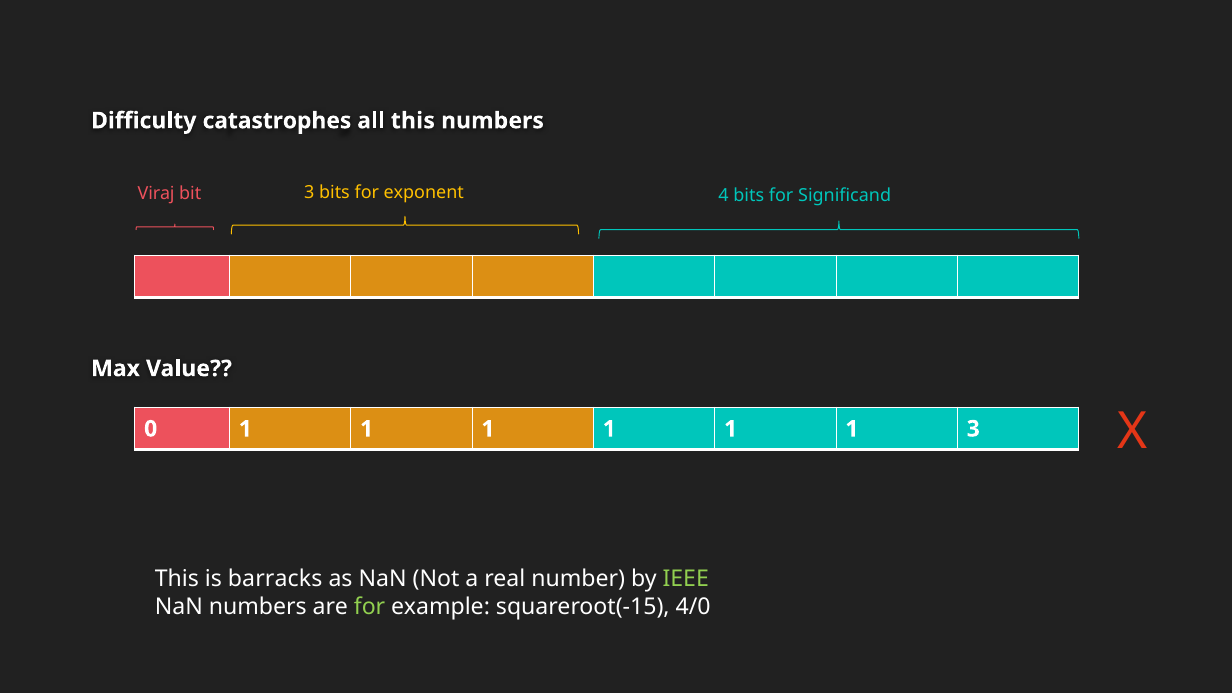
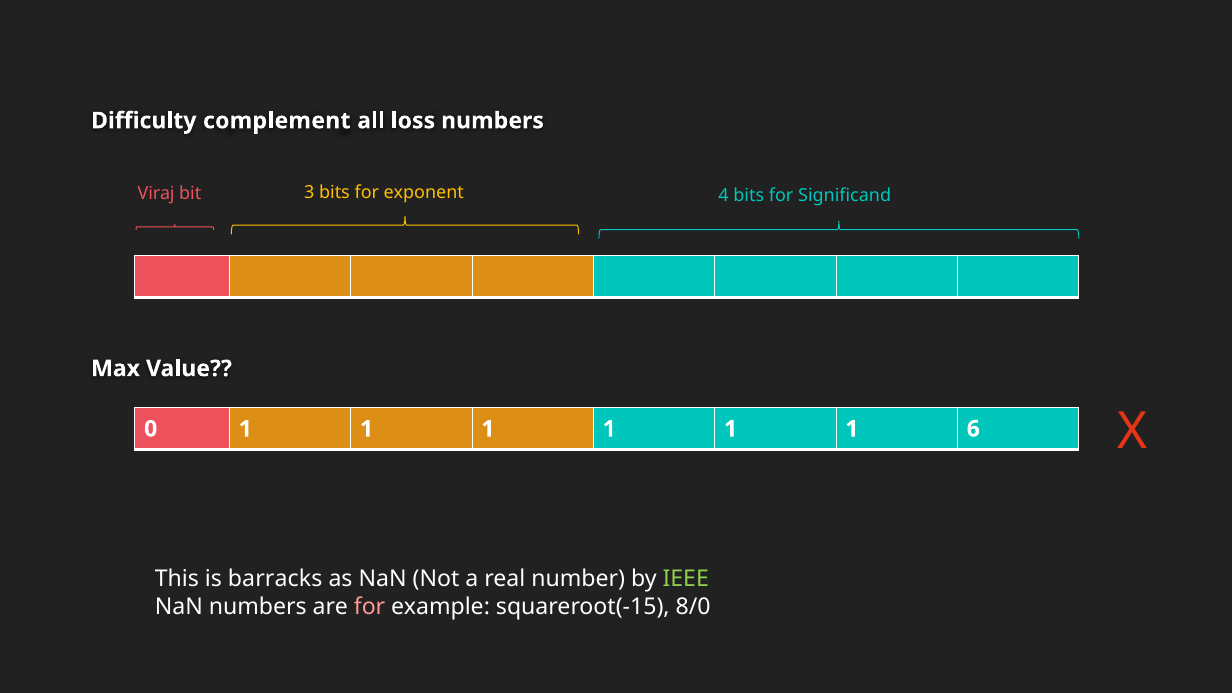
catastrophes: catastrophes -> complement
all this: this -> loss
1 3: 3 -> 6
for at (370, 607) colour: light green -> pink
4/0: 4/0 -> 8/0
